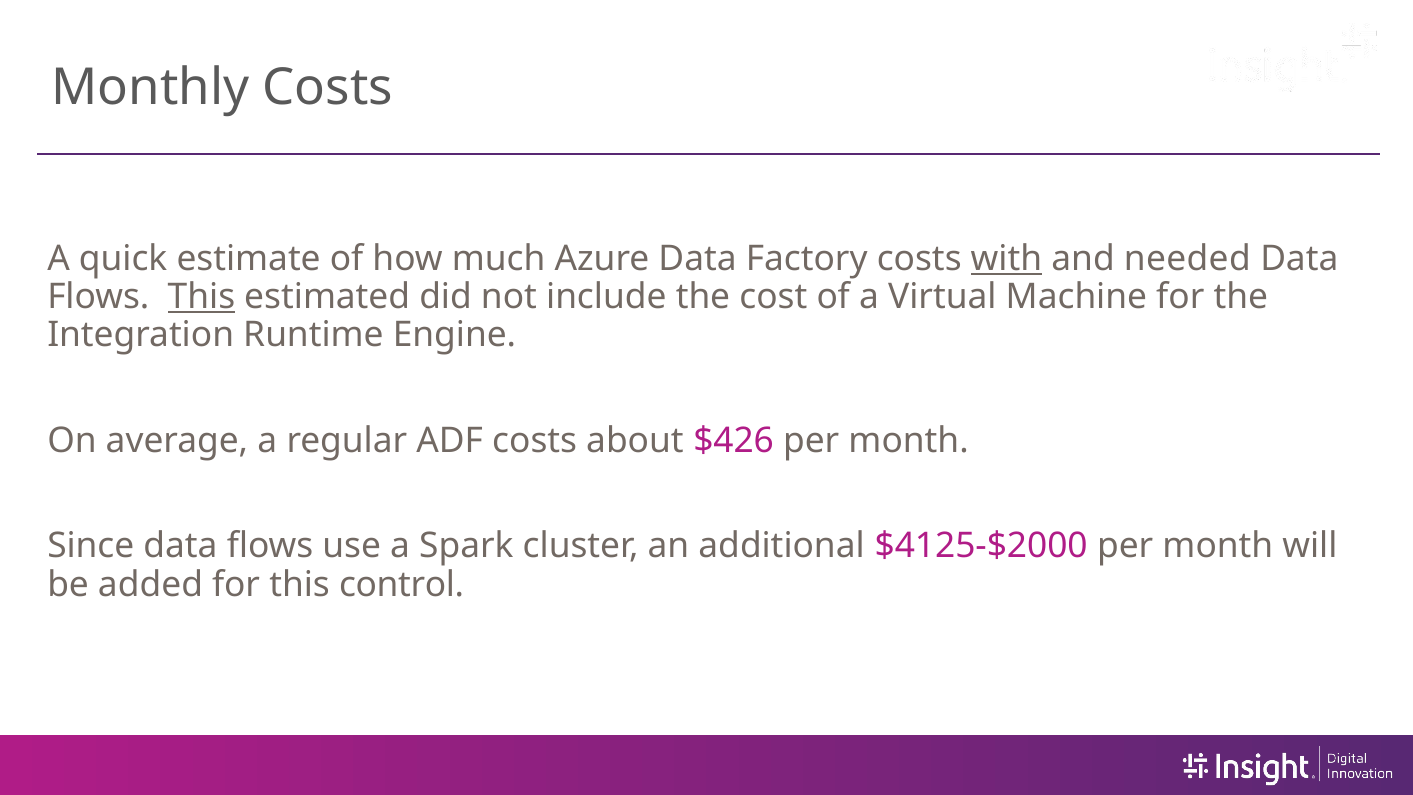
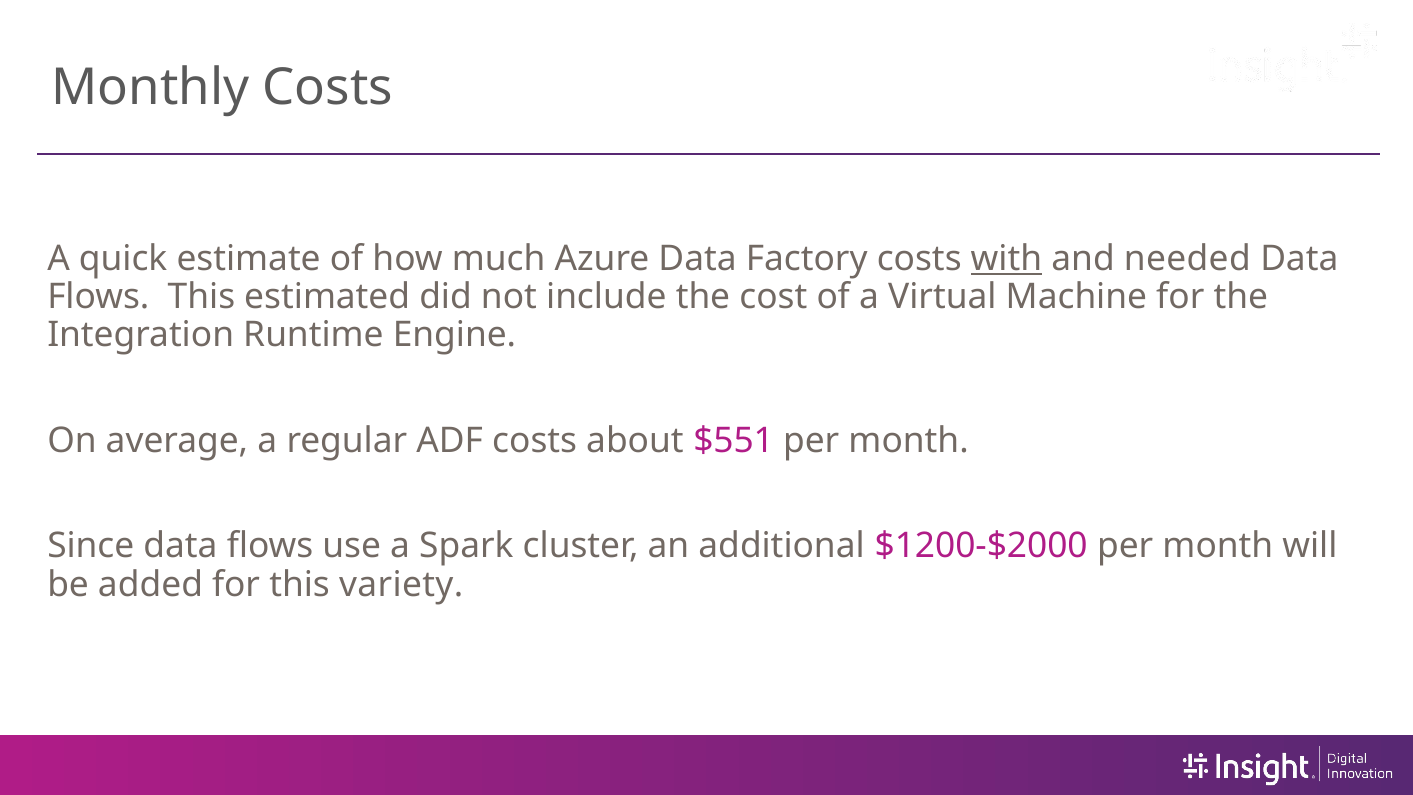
This at (201, 297) underline: present -> none
$426: $426 -> $551
$4125-$2000: $4125-$2000 -> $1200-$2000
control: control -> variety
